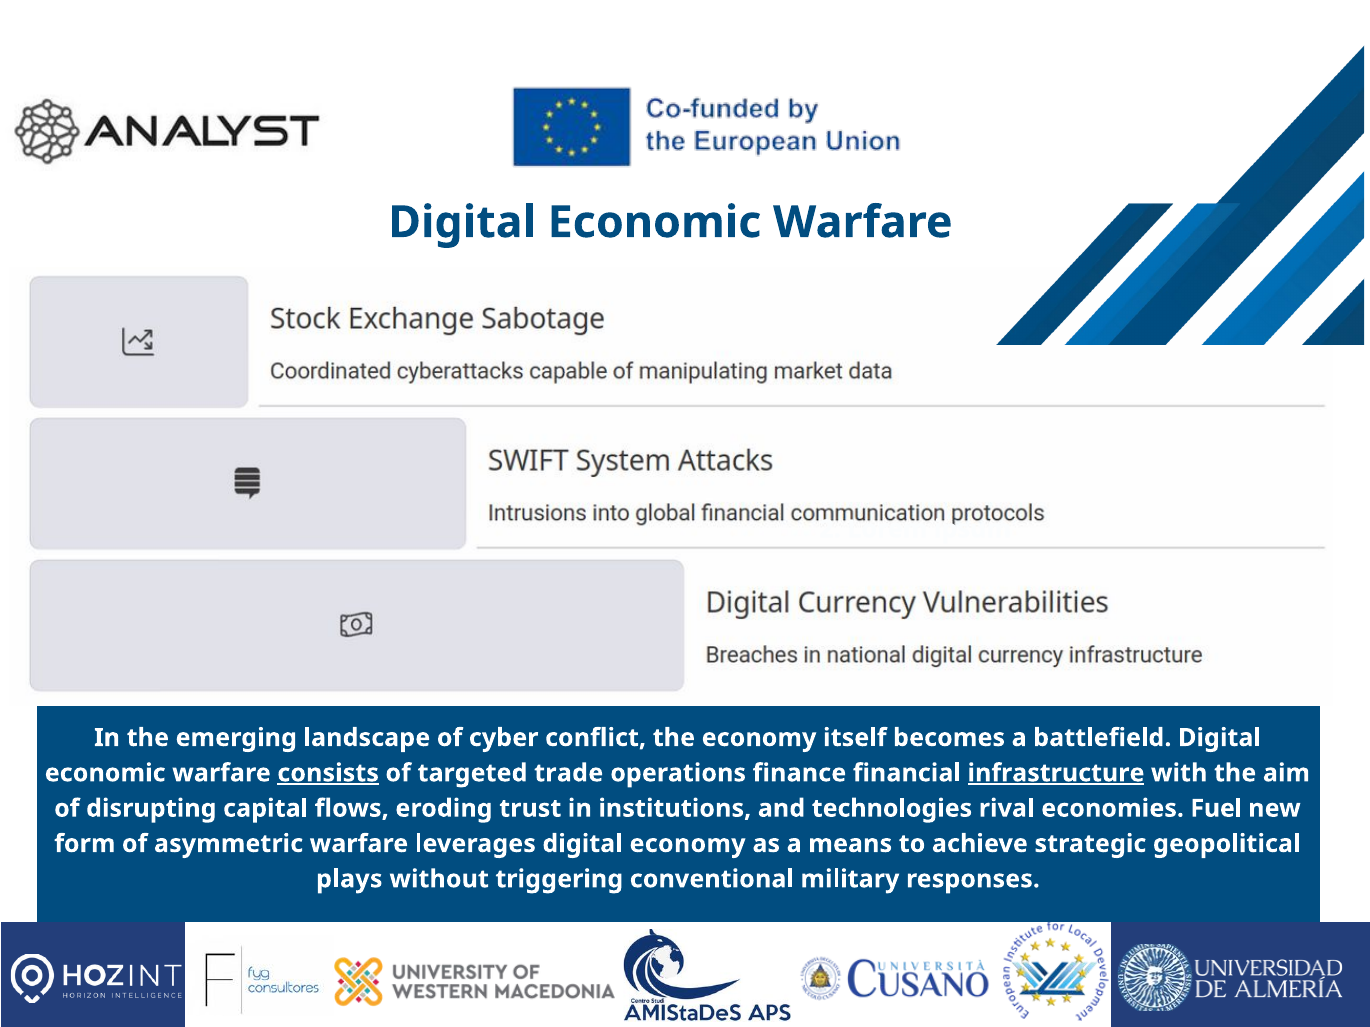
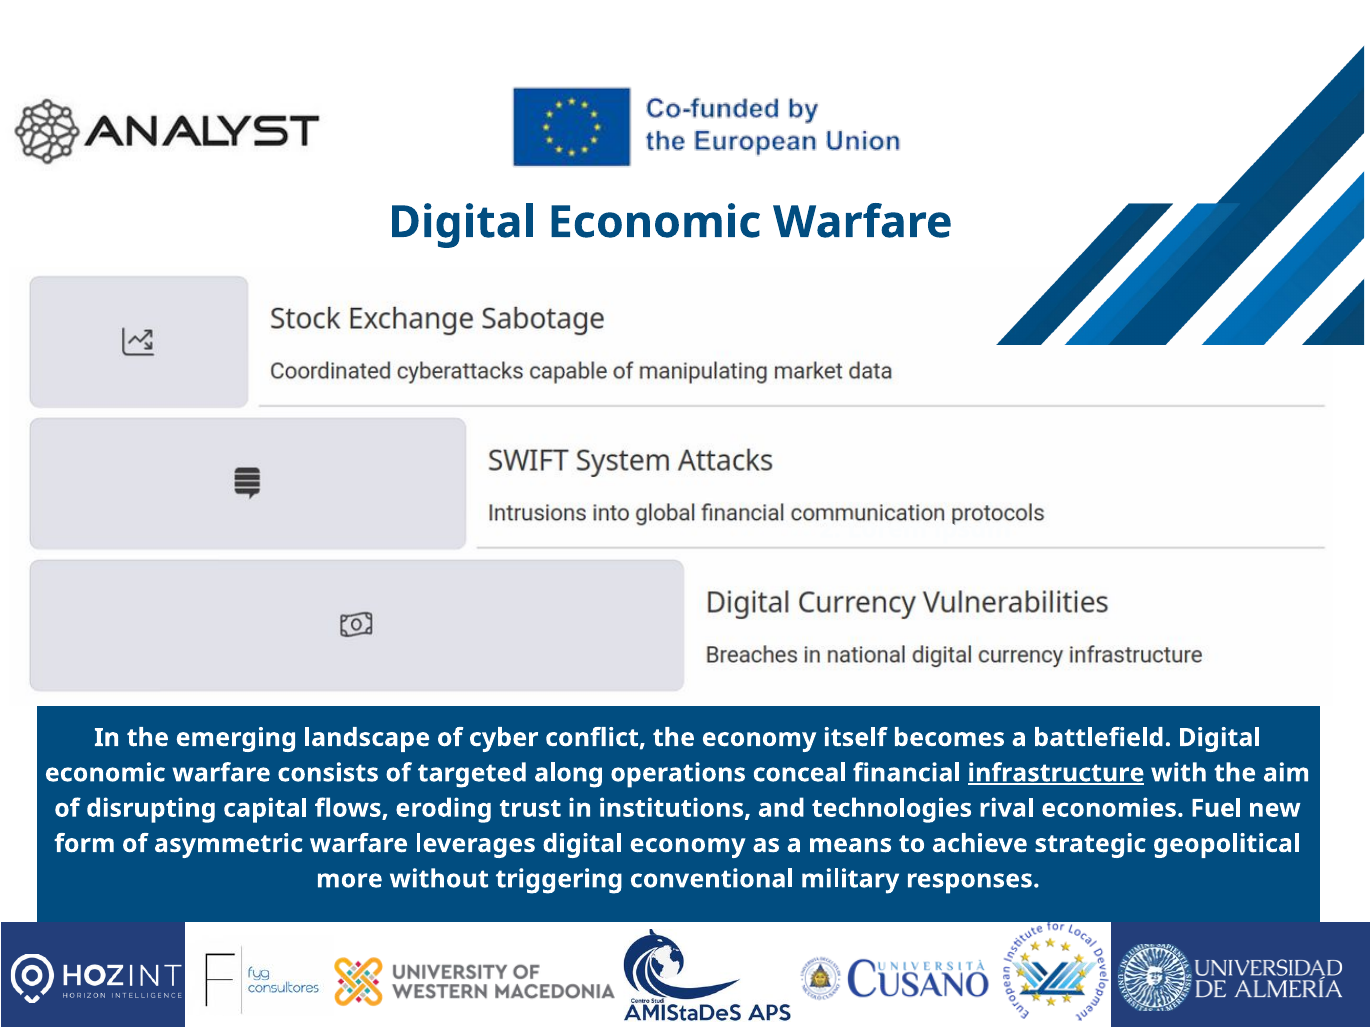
consists underline: present -> none
trade: trade -> along
finance: finance -> conceal
plays: plays -> more
